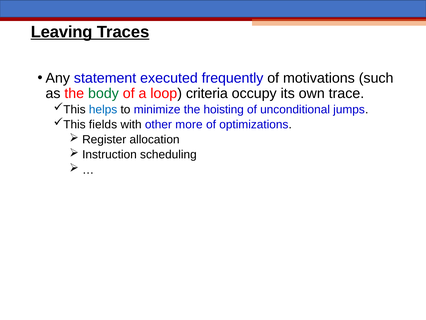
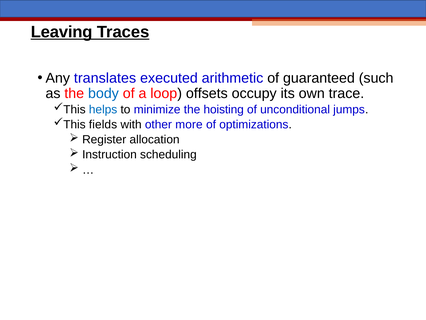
statement: statement -> translates
frequently: frequently -> arithmetic
motivations: motivations -> guaranteed
body colour: green -> blue
criteria: criteria -> offsets
